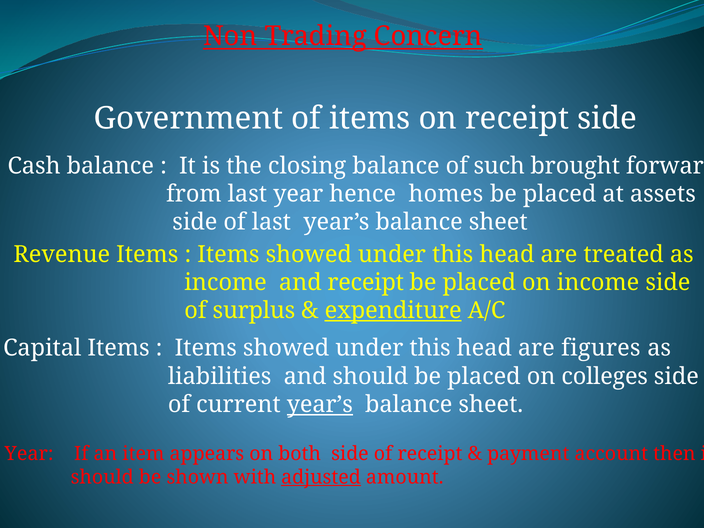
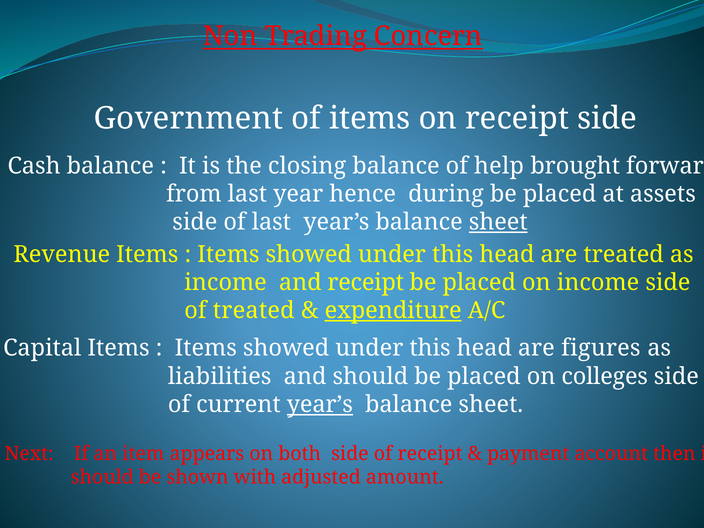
such: such -> help
homes: homes -> during
sheet at (498, 222) underline: none -> present
of surplus: surplus -> treated
Year at (29, 454): Year -> Next
adjusted underline: present -> none
